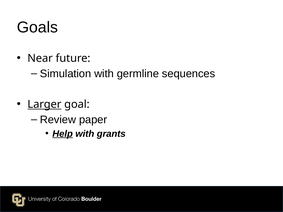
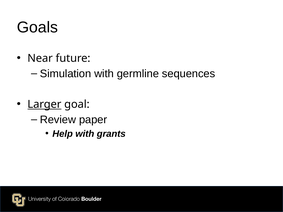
Help underline: present -> none
